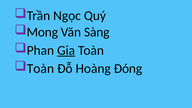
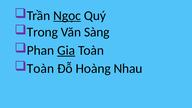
Ngọc underline: none -> present
Mong: Mong -> Trong
Đóng: Đóng -> Nhau
